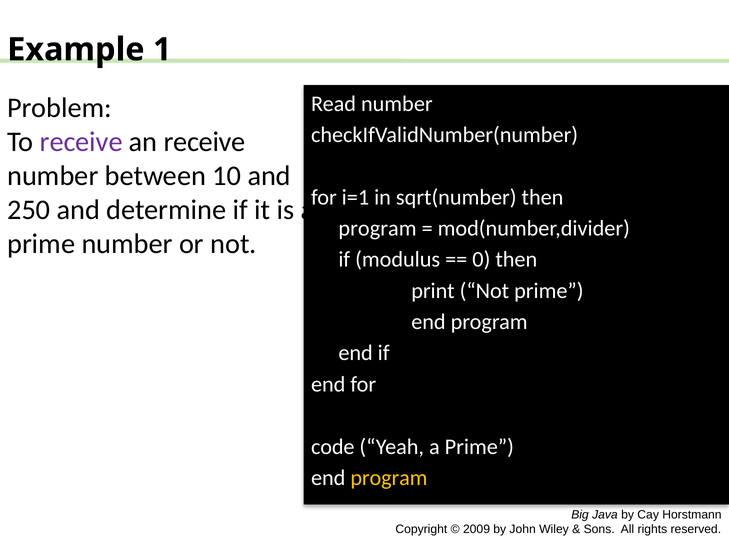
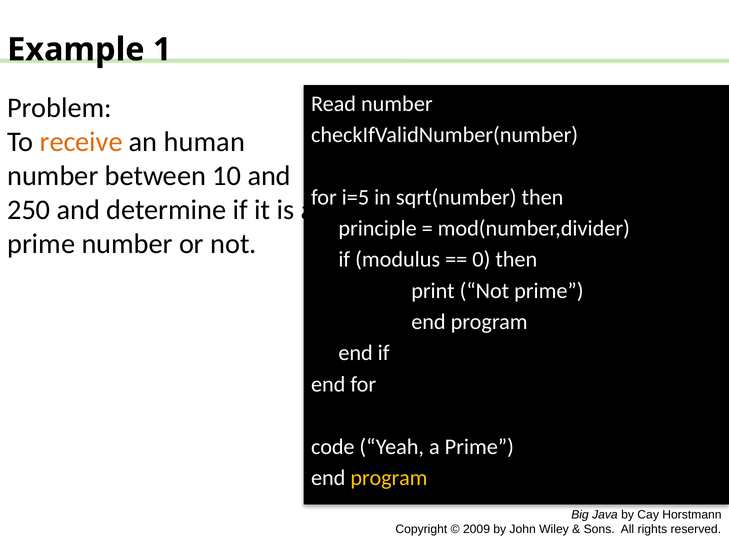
receive at (81, 142) colour: purple -> orange
an receive: receive -> human
i=1: i=1 -> i=5
program at (377, 228): program -> principle
